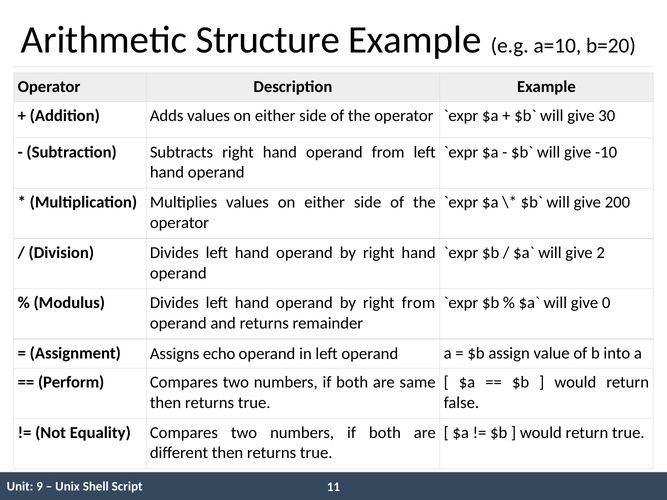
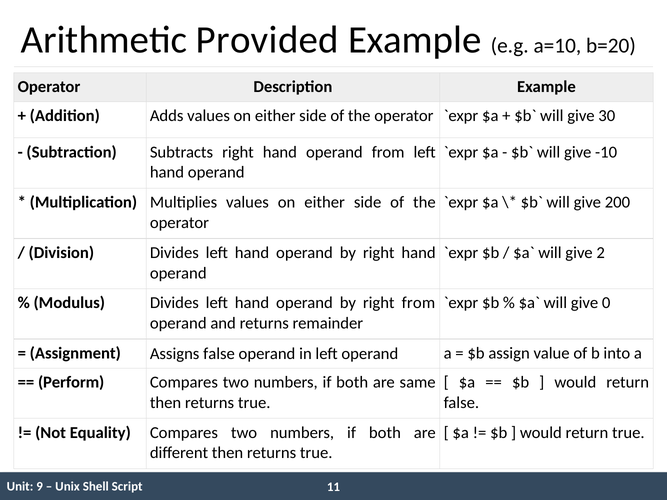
Structure: Structure -> Provided
Assigns echo: echo -> false
